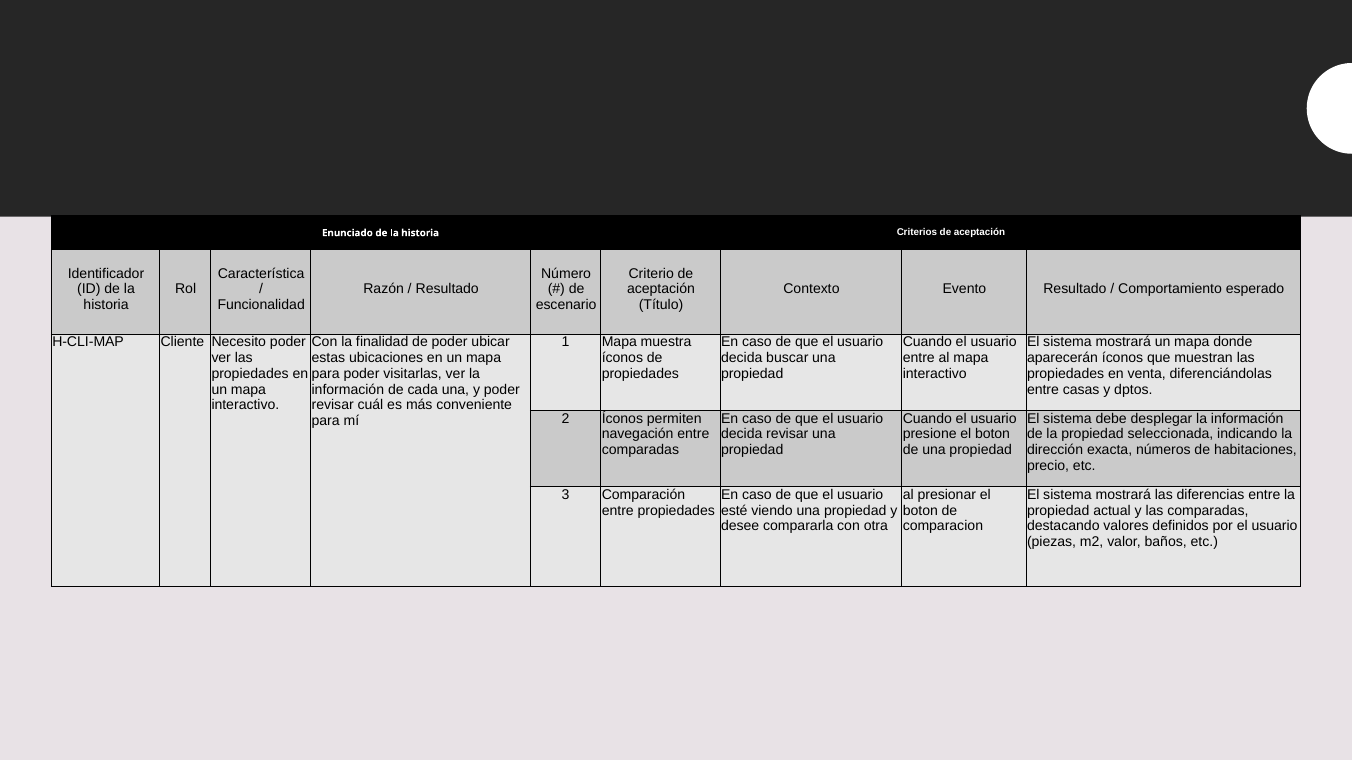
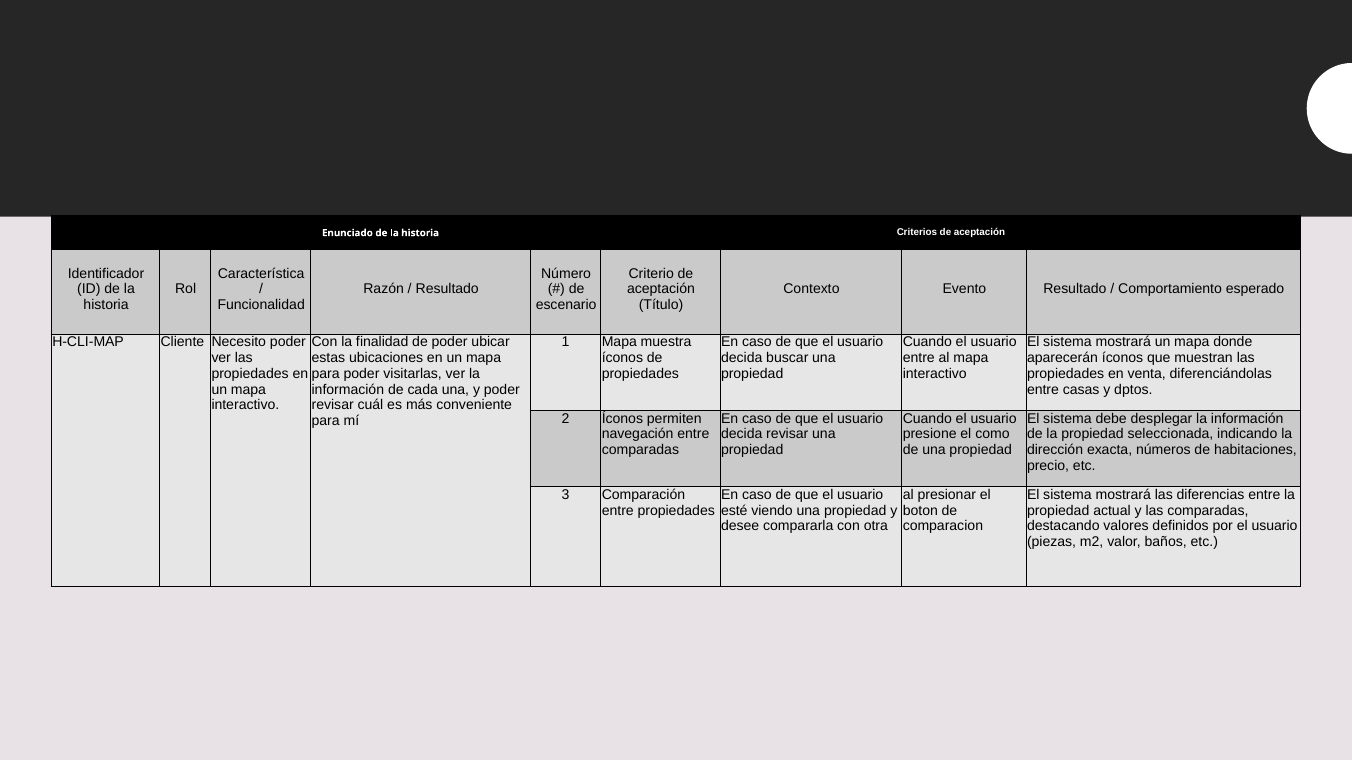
presione el boton: boton -> como
